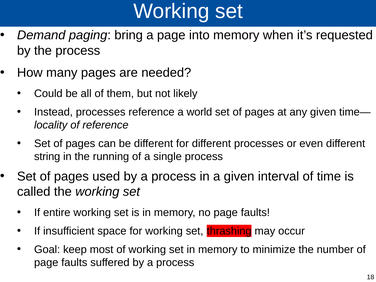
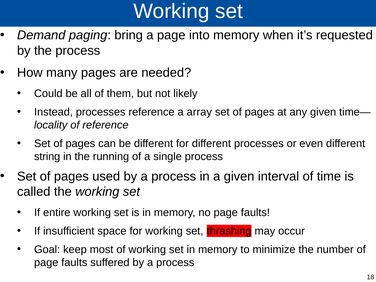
world: world -> array
